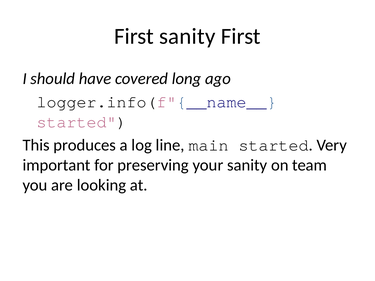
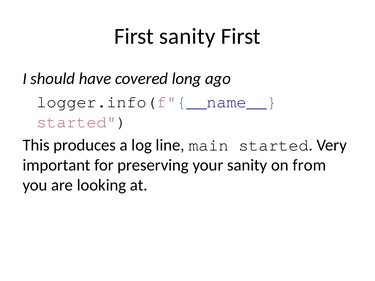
team: team -> from
